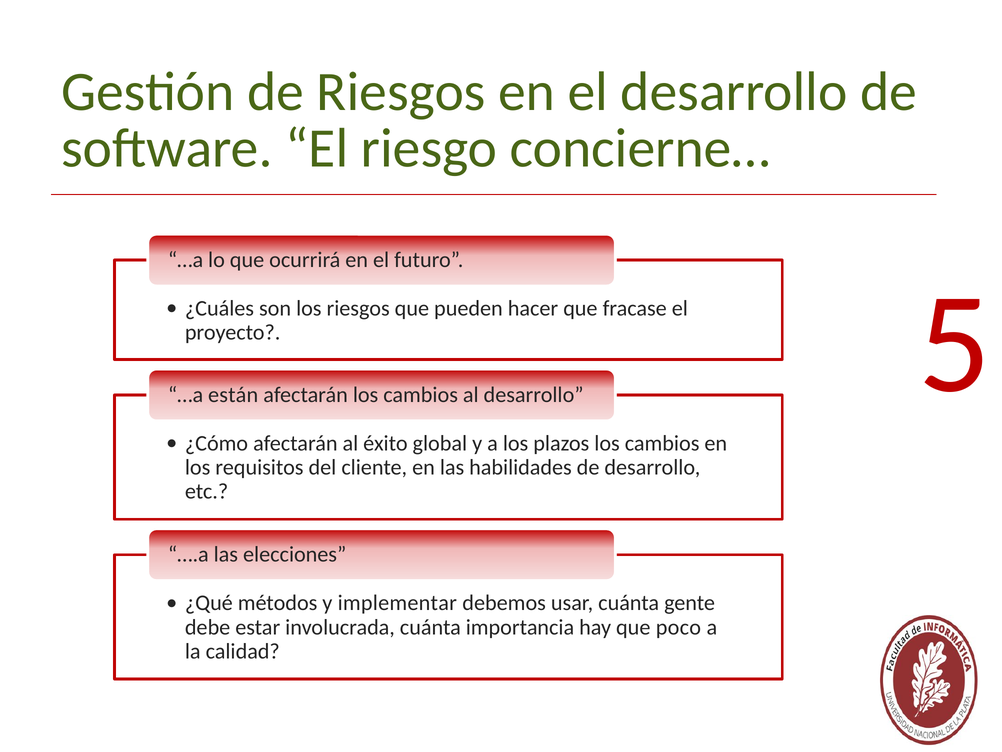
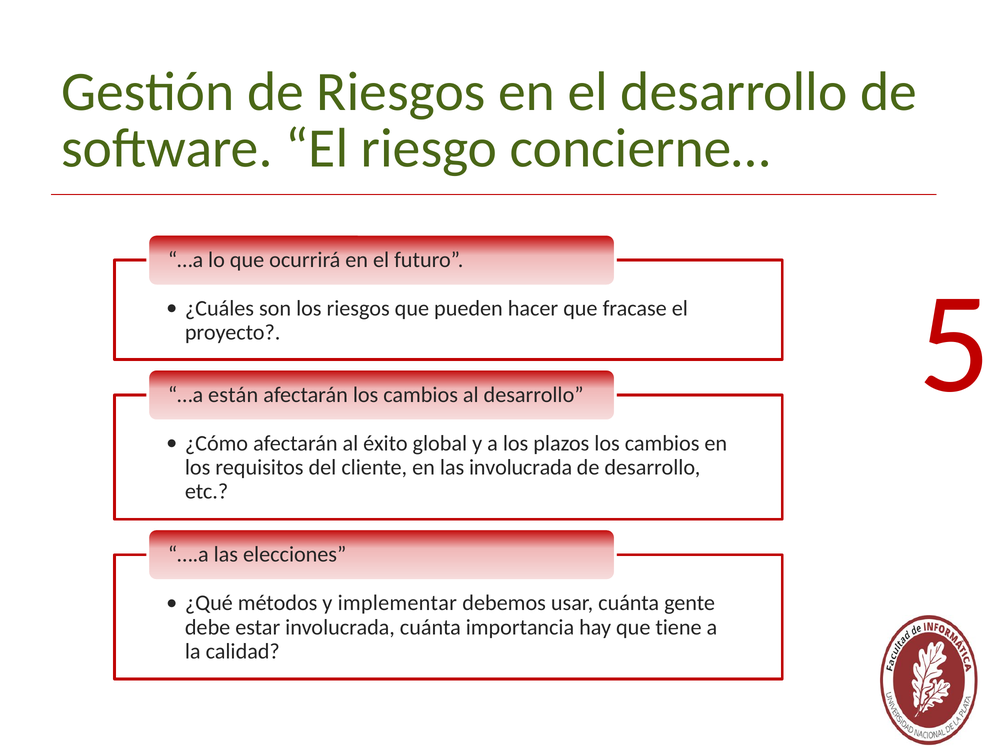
las habilidades: habilidades -> involucrada
poco: poco -> tiene
